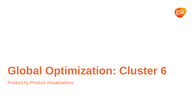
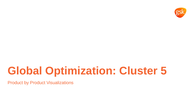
6: 6 -> 5
